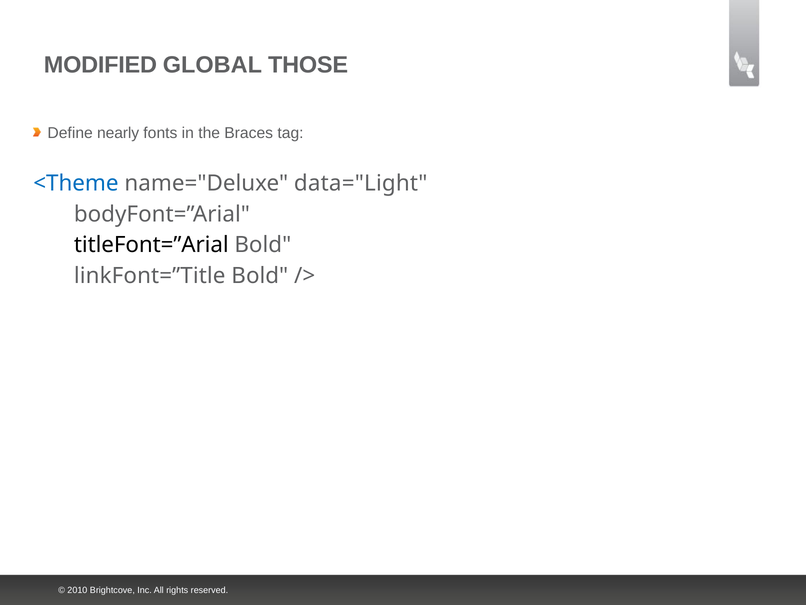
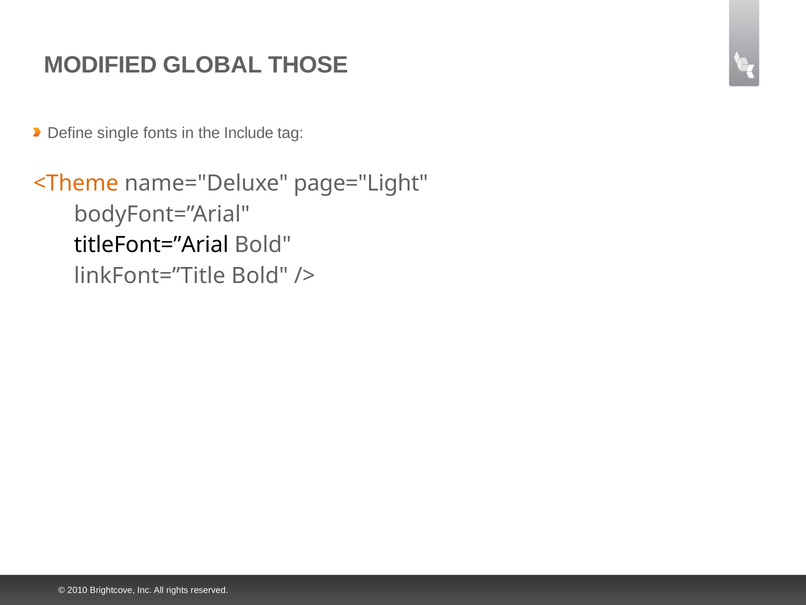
nearly: nearly -> single
Braces: Braces -> Include
<Theme colour: blue -> orange
data="Light: data="Light -> page="Light
